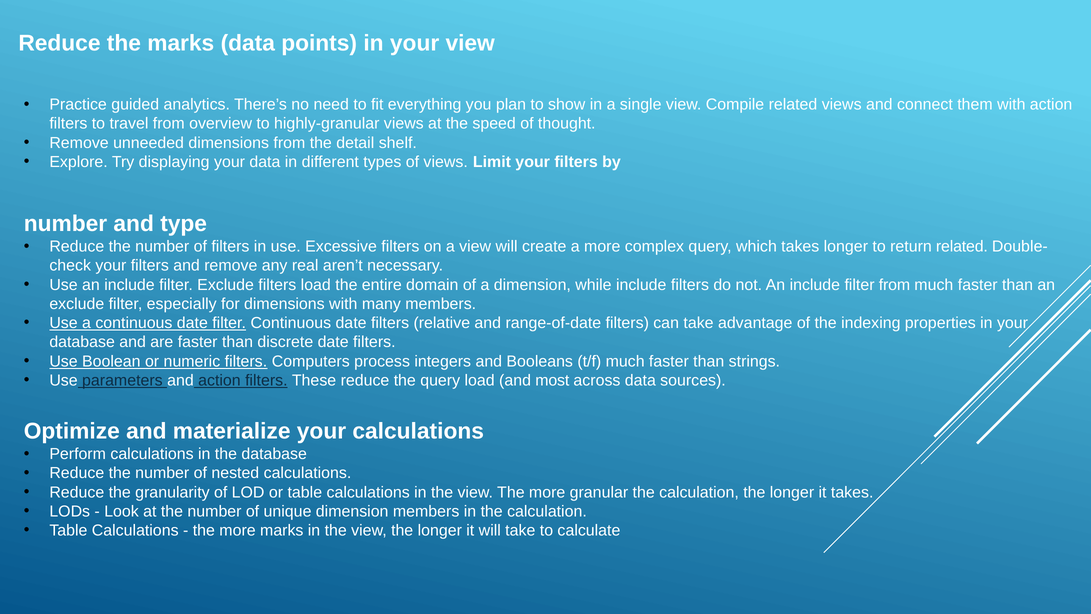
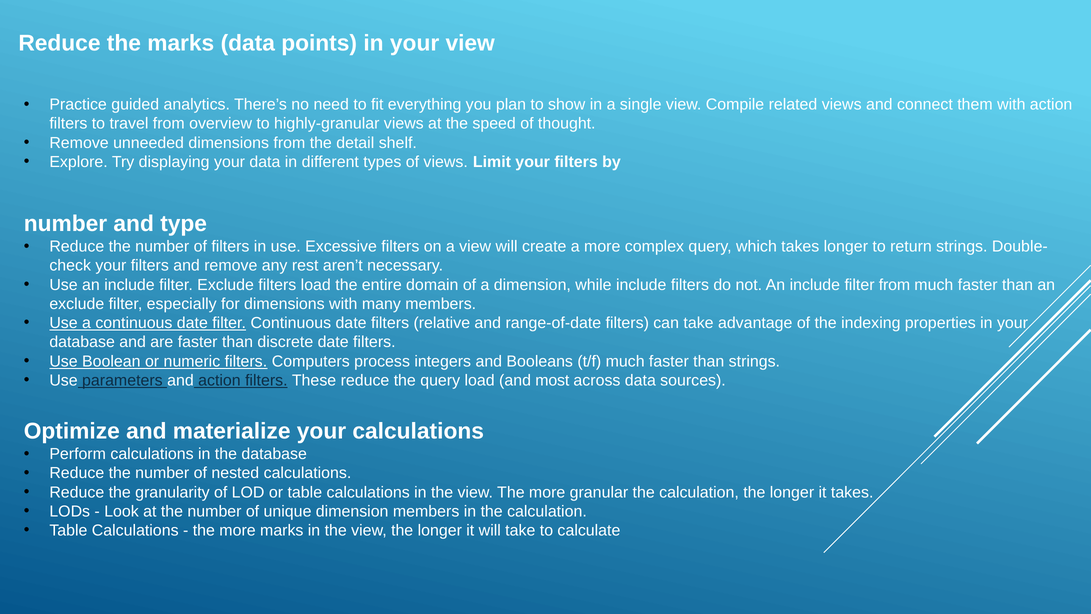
return related: related -> strings
real: real -> rest
